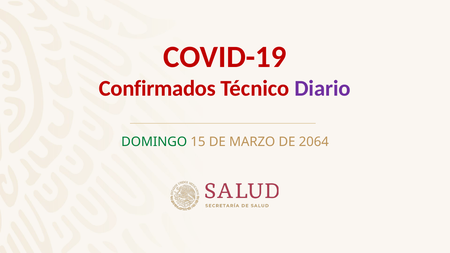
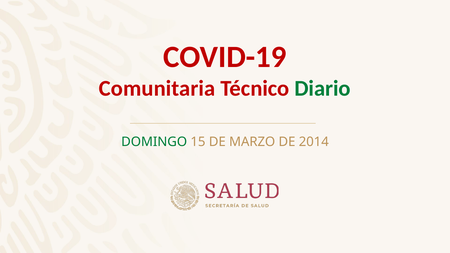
Confirmados: Confirmados -> Comunitaria
Diario colour: purple -> green
2064: 2064 -> 2014
